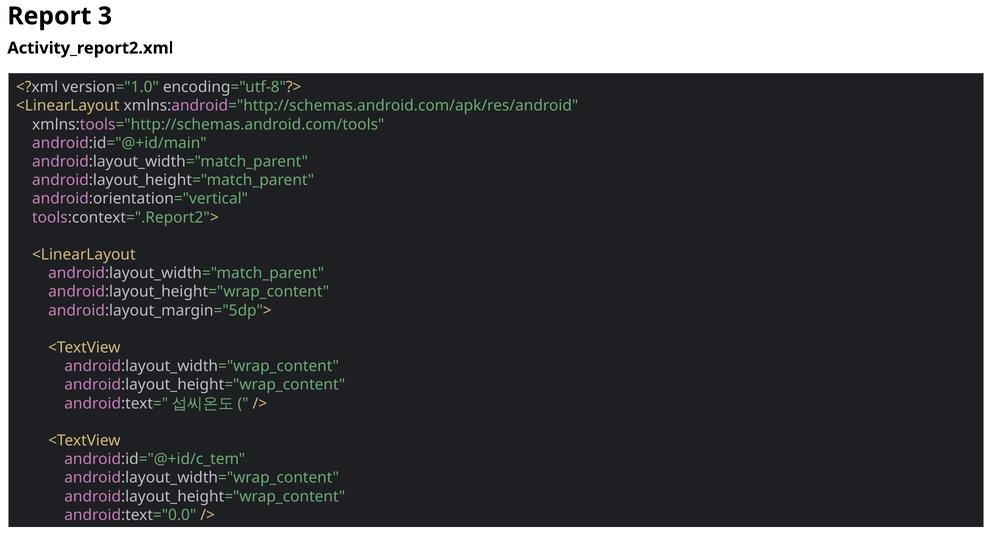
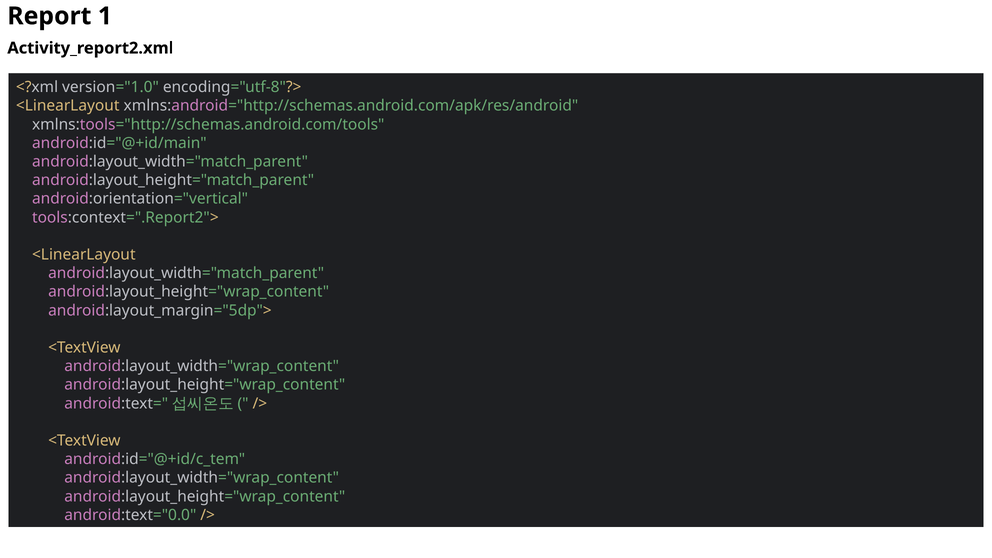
3: 3 -> 1
